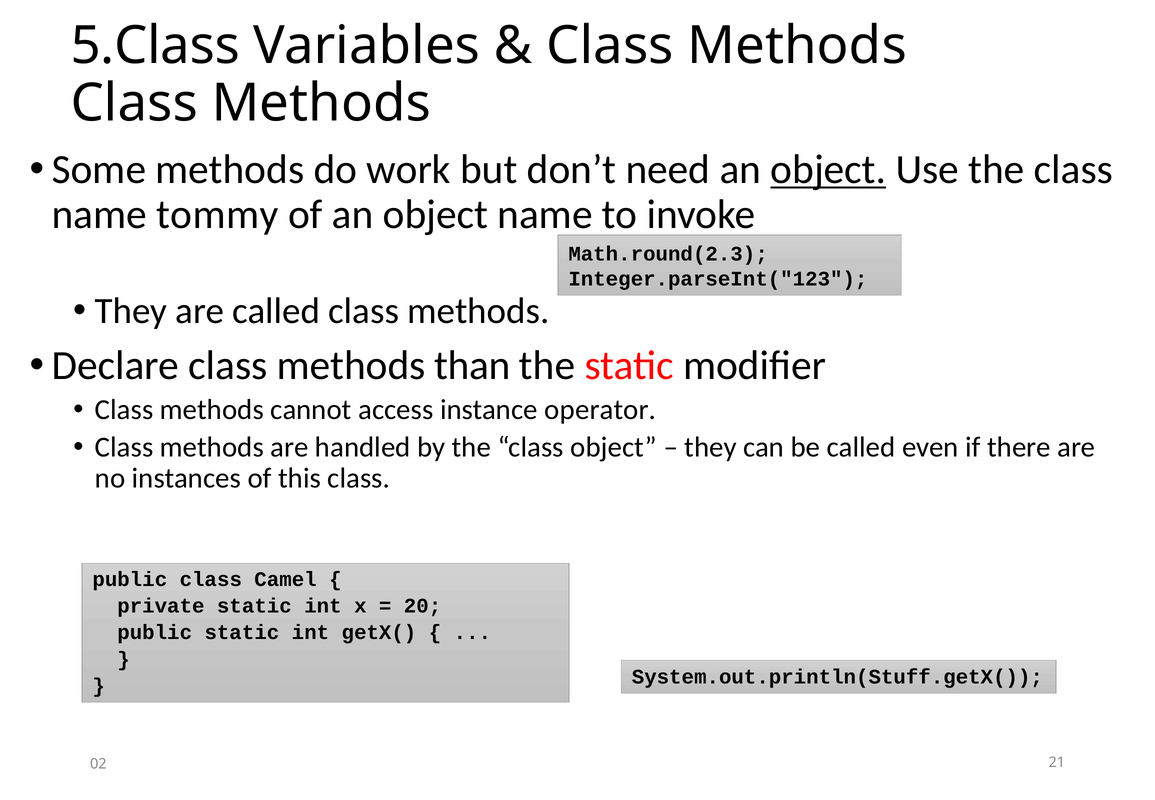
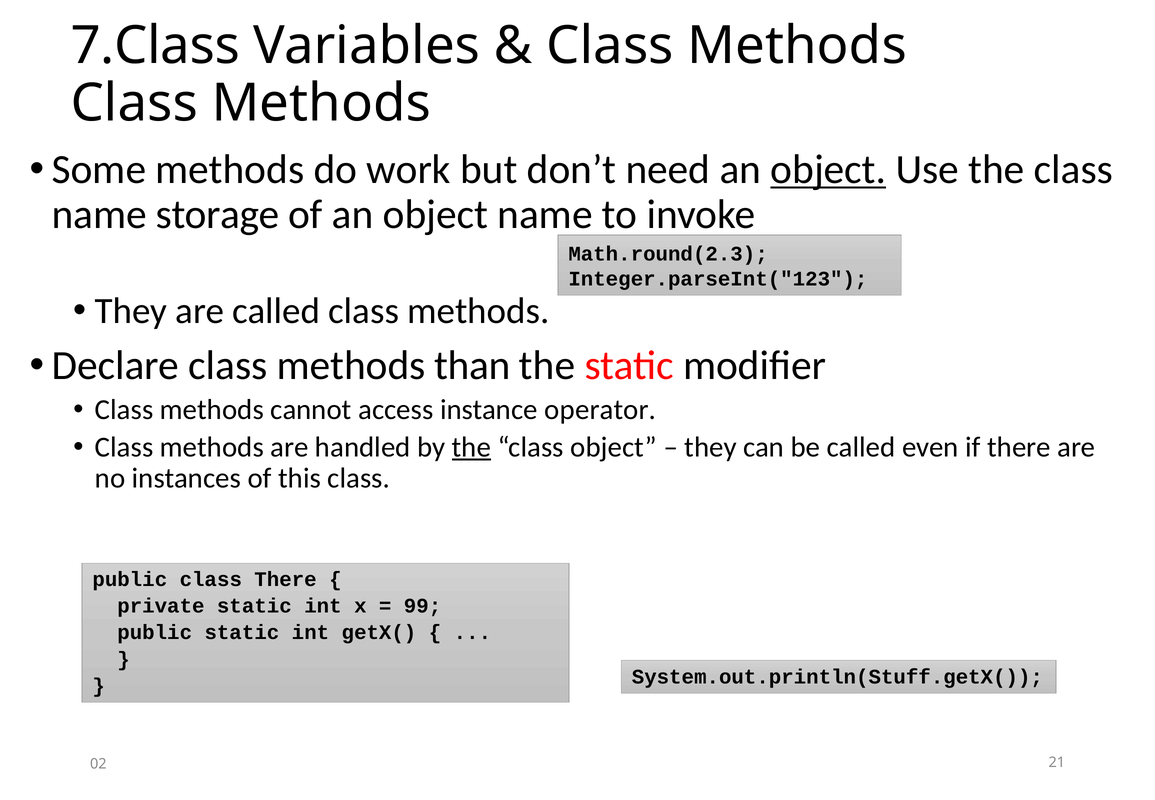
5.Class: 5.Class -> 7.Class
tommy: tommy -> storage
the at (471, 447) underline: none -> present
class Camel: Camel -> There
20: 20 -> 99
